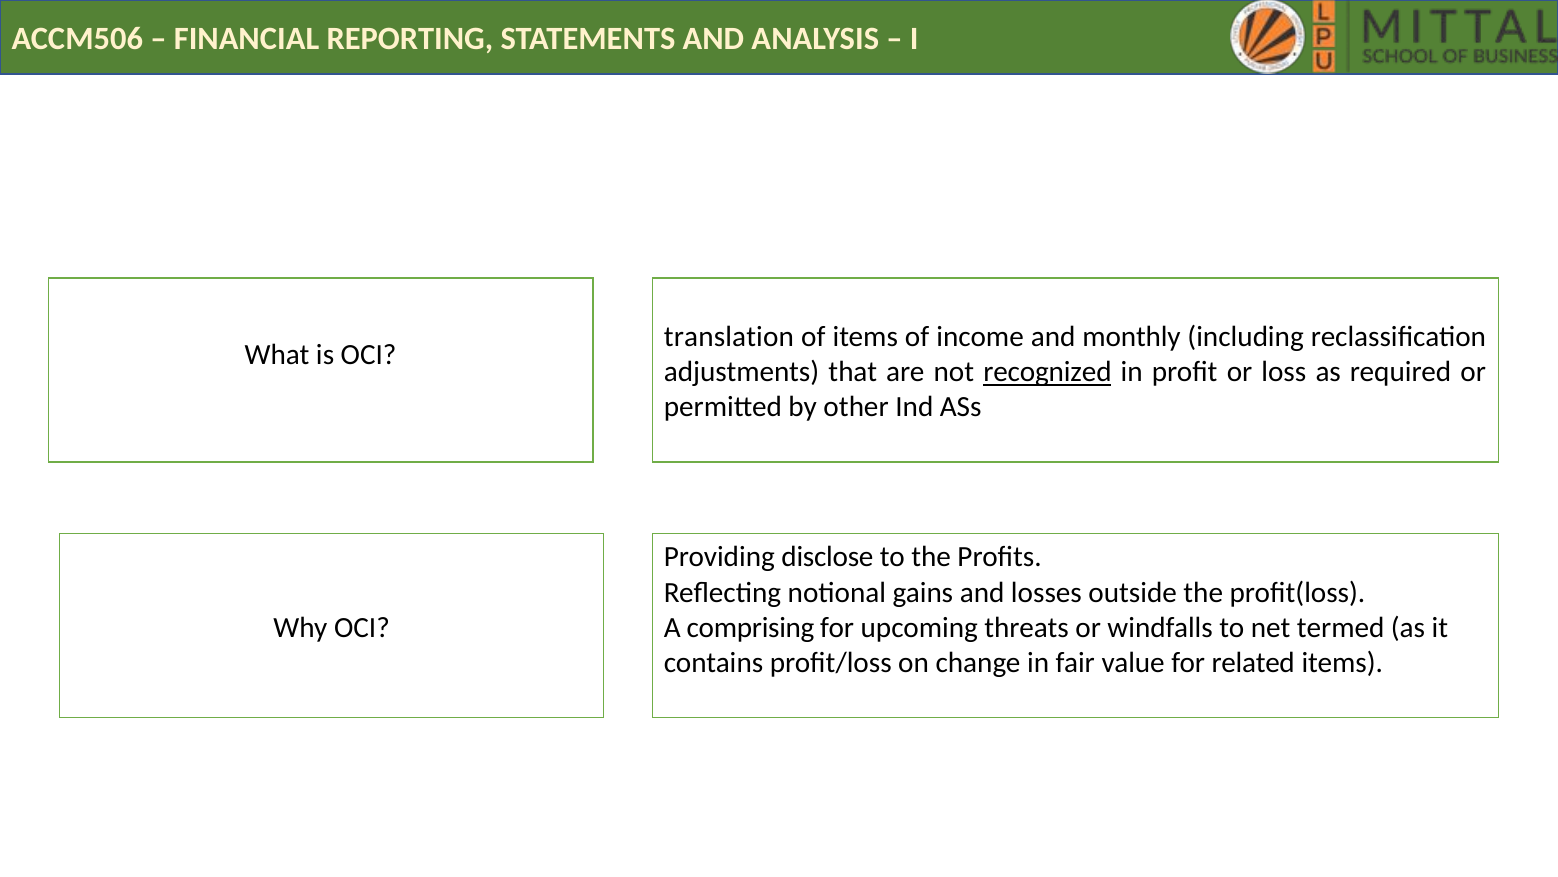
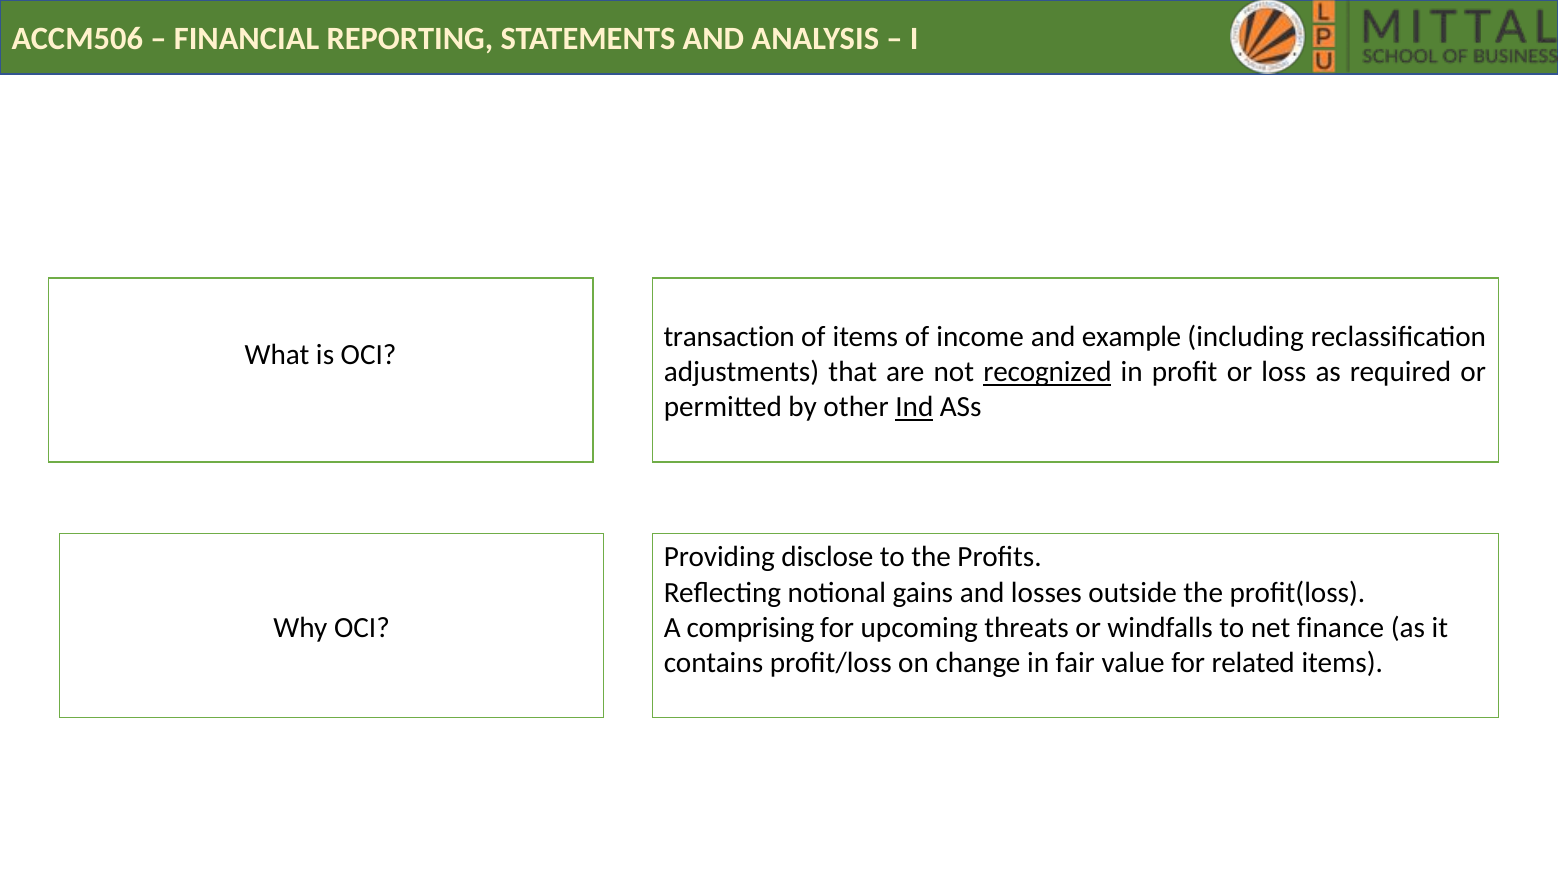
translation: translation -> transaction
monthly: monthly -> example
Ind underline: none -> present
termed: termed -> finance
